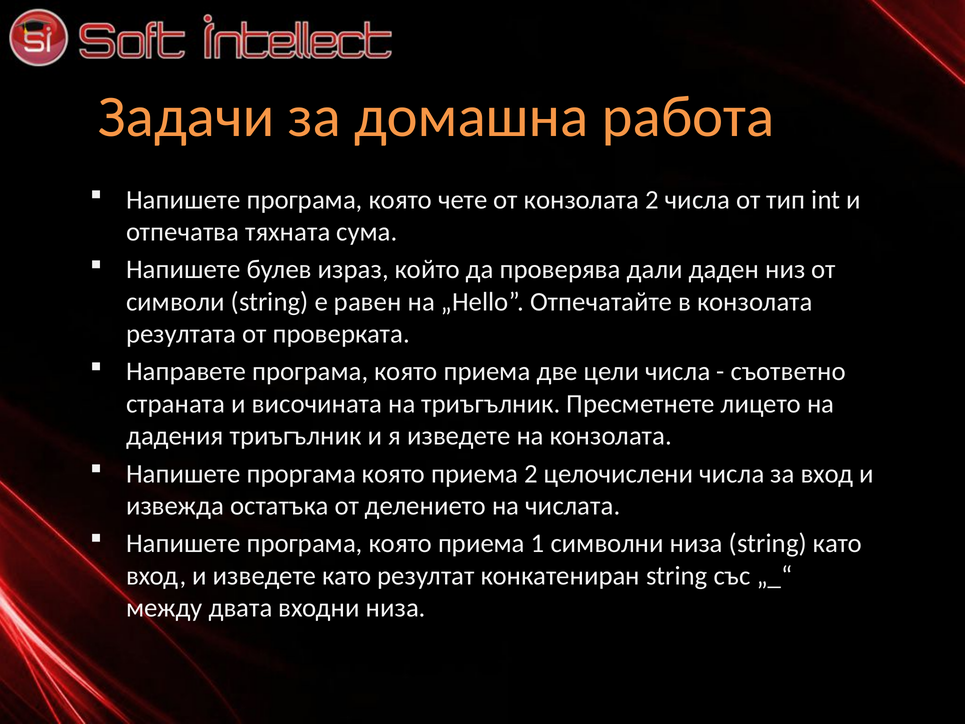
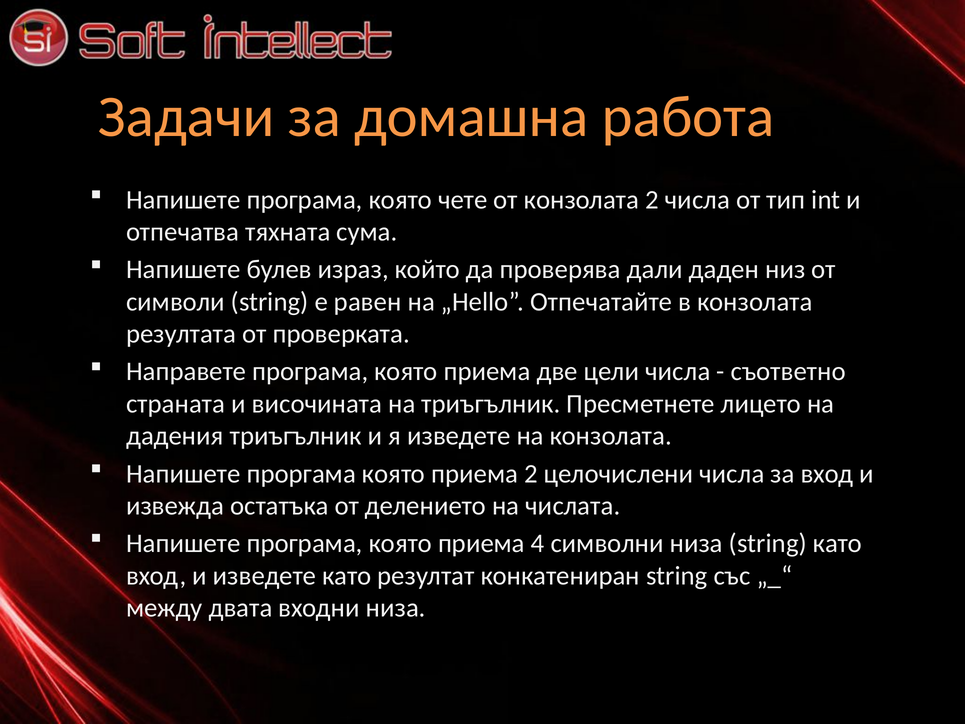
1: 1 -> 4
